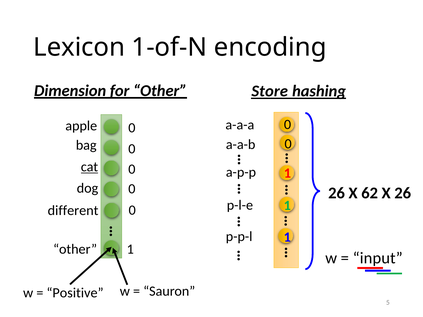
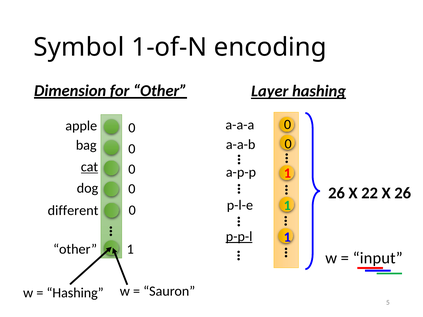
Lexicon: Lexicon -> Symbol
Store: Store -> Layer
62: 62 -> 22
p-p-l underline: none -> present
Positive at (75, 293): Positive -> Hashing
